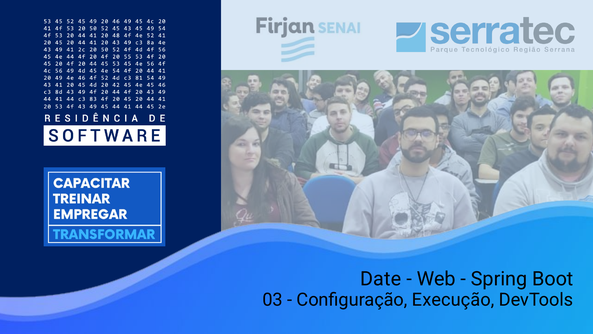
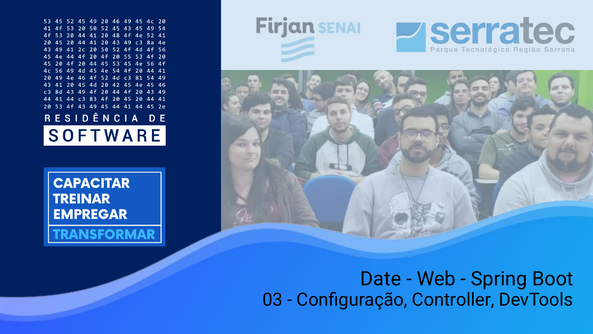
Execução: Execução -> Controller
